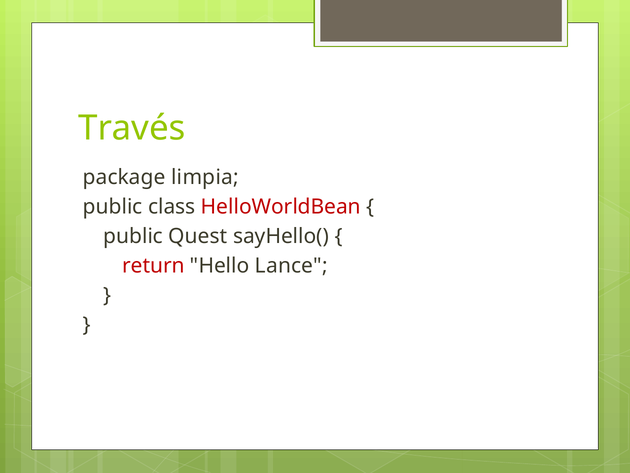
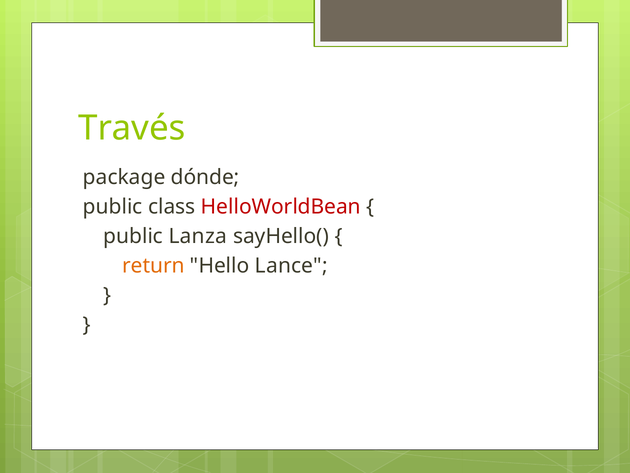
limpia: limpia -> dónde
Quest: Quest -> Lanza
return colour: red -> orange
